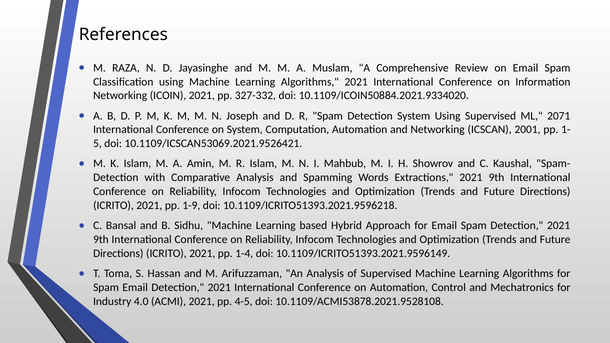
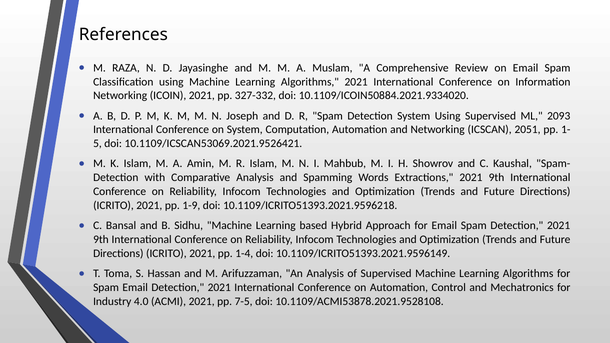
2071: 2071 -> 2093
2001: 2001 -> 2051
4-5: 4-5 -> 7-5
